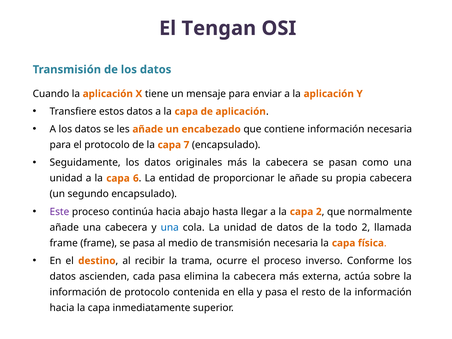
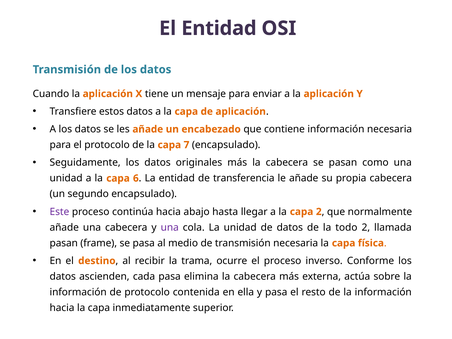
El Tengan: Tengan -> Entidad
proporcionar: proporcionar -> transferencia
una at (170, 227) colour: blue -> purple
frame at (64, 243): frame -> pasan
